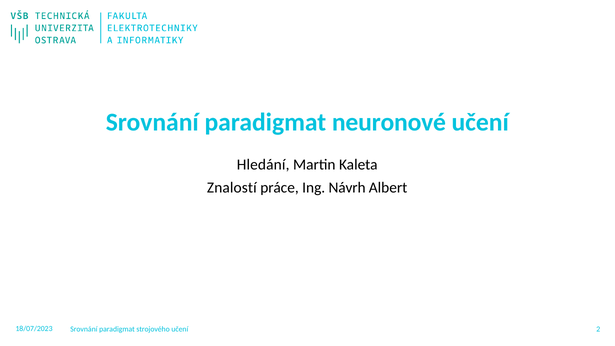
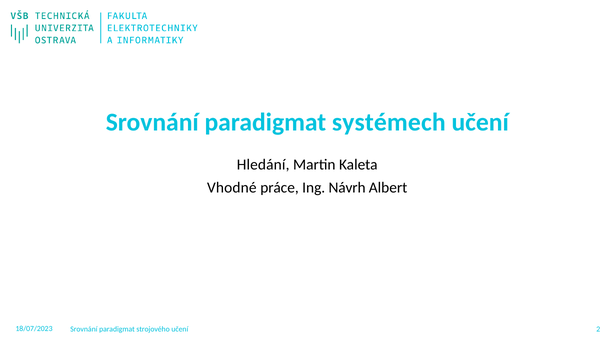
neuronové: neuronové -> systémech
Znalostí: Znalostí -> Vhodné
